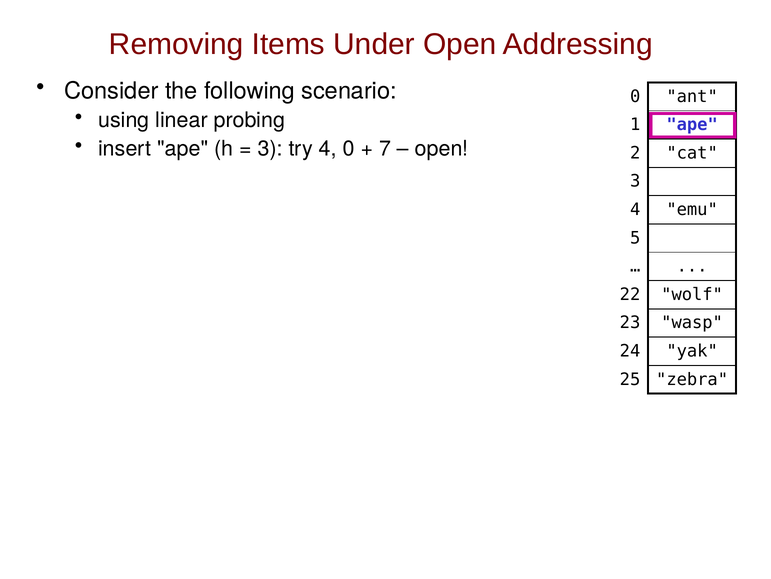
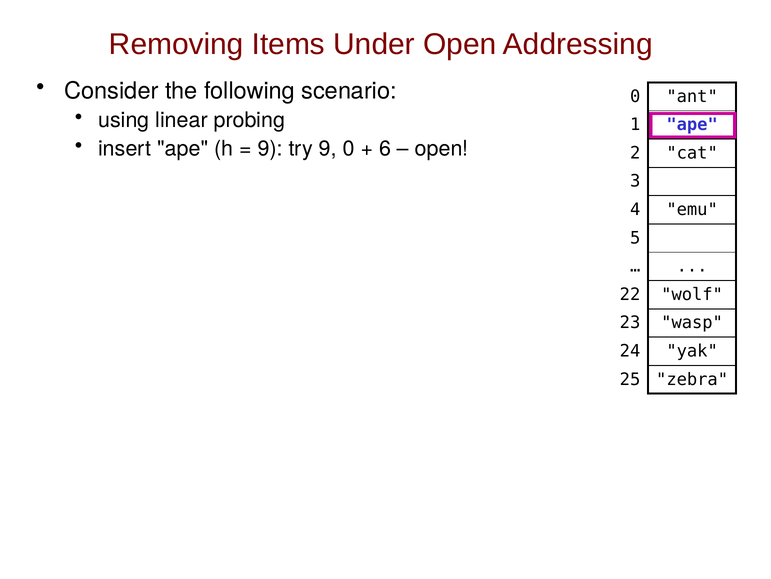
3 at (270, 149): 3 -> 9
try 4: 4 -> 9
7: 7 -> 6
